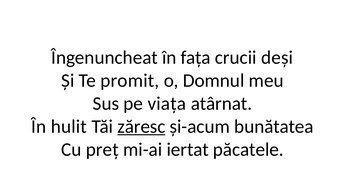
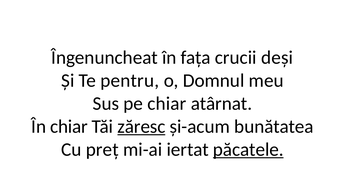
promit: promit -> pentru
pe viața: viața -> chiar
În hulit: hulit -> chiar
păcatele underline: none -> present
